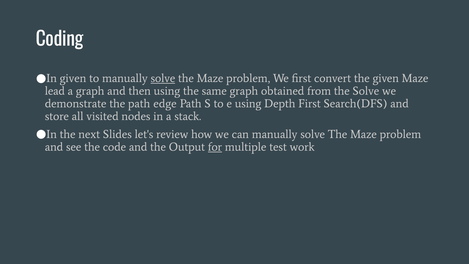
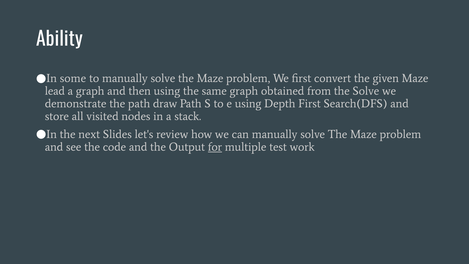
Coding: Coding -> Ability
given at (73, 78): given -> some
solve at (163, 78) underline: present -> none
edge: edge -> draw
